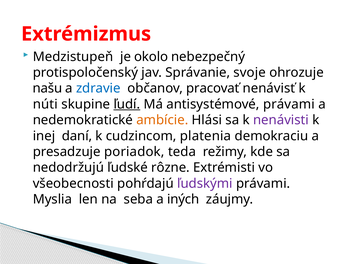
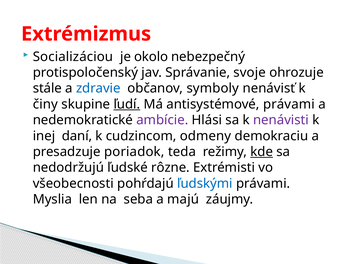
Medzistupeň: Medzistupeň -> Socializáciou
našu: našu -> stále
pracovať: pracovať -> symboly
núti: núti -> činy
ambície colour: orange -> purple
platenia: platenia -> odmeny
kde underline: none -> present
ľudskými colour: purple -> blue
iných: iných -> majú
